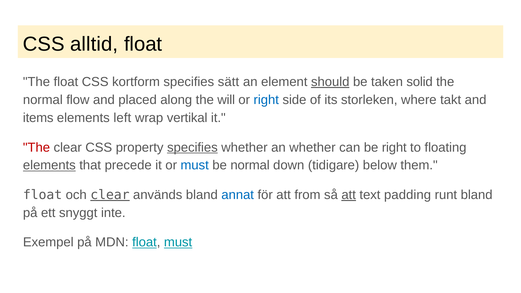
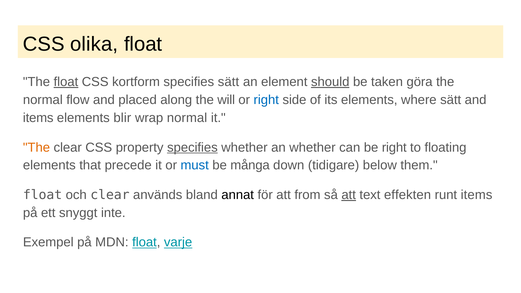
alltid: alltid -> olika
float at (66, 82) underline: none -> present
solid: solid -> göra
its storleken: storleken -> elements
where takt: takt -> sätt
left: left -> blir
wrap vertikal: vertikal -> normal
The at (36, 147) colour: red -> orange
elements at (49, 165) underline: present -> none
be normal: normal -> många
clear at (110, 195) underline: present -> none
annat colour: blue -> black
padding: padding -> effekten
runt bland: bland -> items
float must: must -> varje
